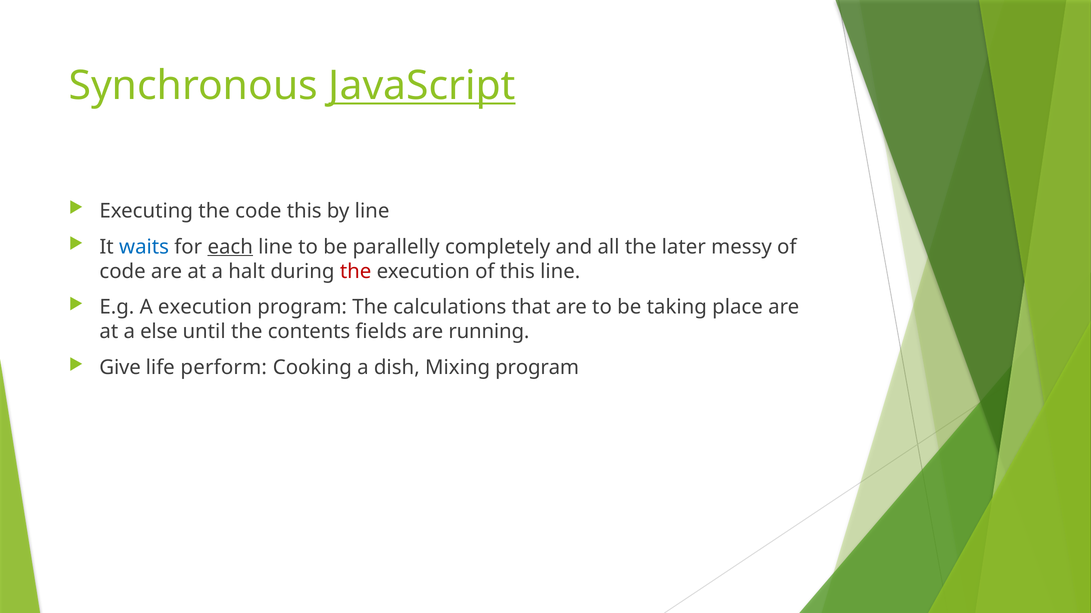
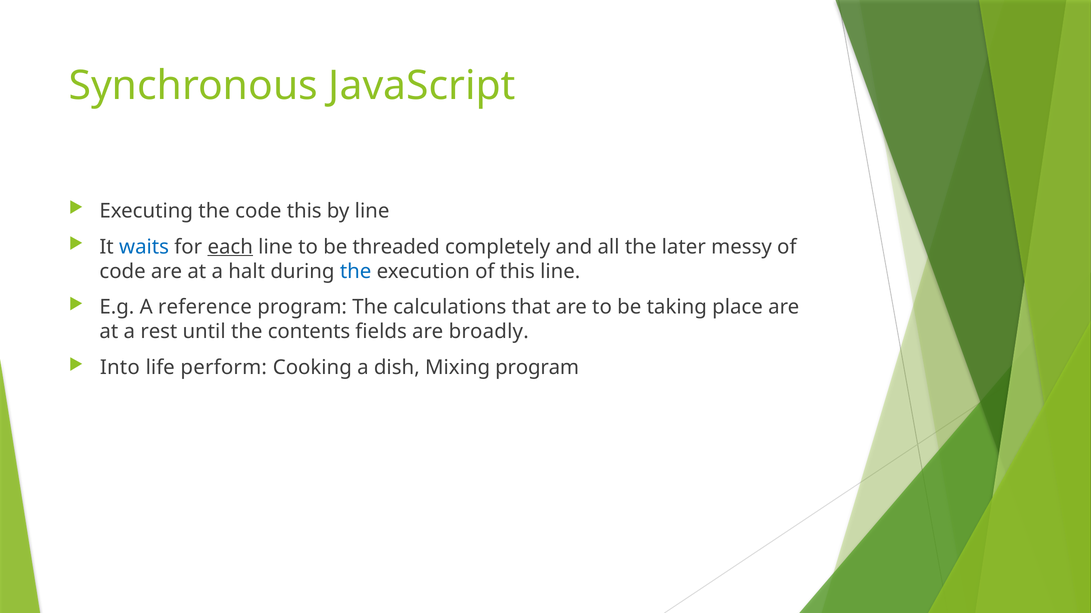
JavaScript underline: present -> none
parallelly: parallelly -> threaded
the at (356, 272) colour: red -> blue
A execution: execution -> reference
else: else -> rest
running: running -> broadly
Give: Give -> Into
